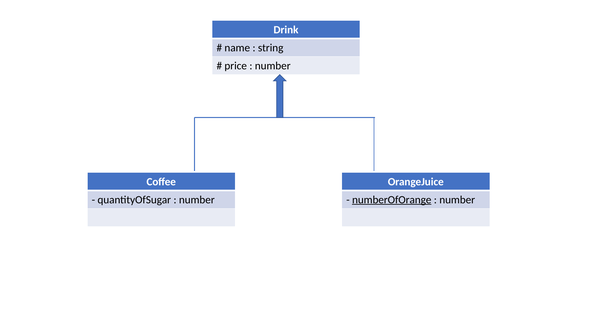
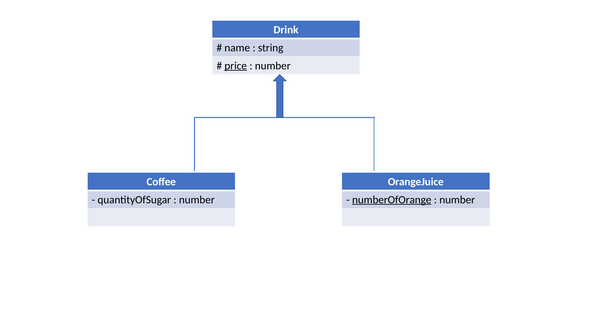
price underline: none -> present
